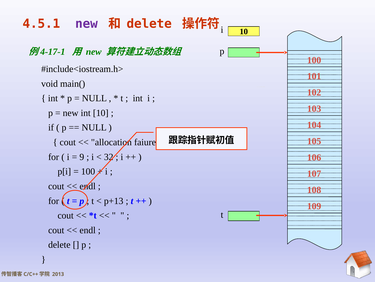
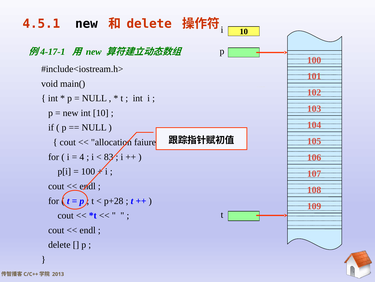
new at (86, 24) colour: purple -> black
9: 9 -> 4
32: 32 -> 83
p+13: p+13 -> p+28
